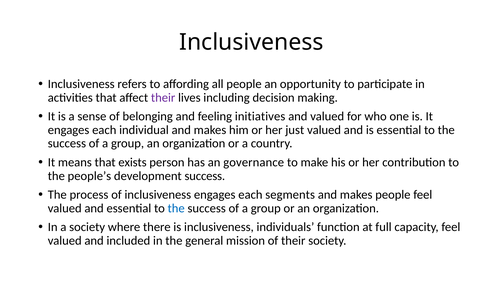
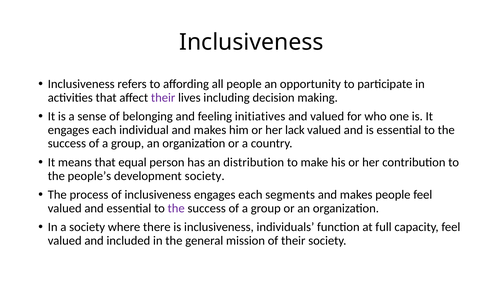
just: just -> lack
exists: exists -> equal
governance: governance -> distribution
development success: success -> society
the at (176, 208) colour: blue -> purple
